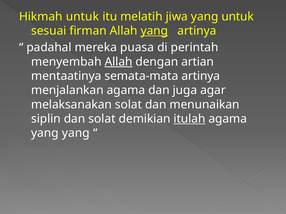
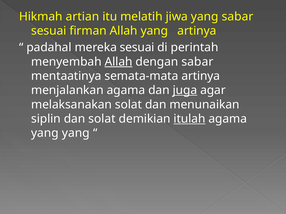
Hikmah untuk: untuk -> artian
yang untuk: untuk -> sabar
yang at (154, 31) underline: present -> none
mereka puasa: puasa -> sesuai
dengan artian: artian -> sabar
juga underline: none -> present
